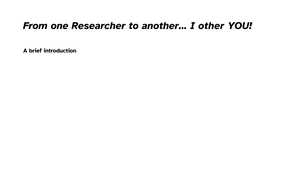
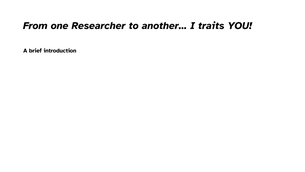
other: other -> traits
